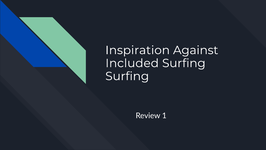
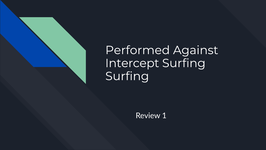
Inspiration: Inspiration -> Performed
Included: Included -> Intercept
